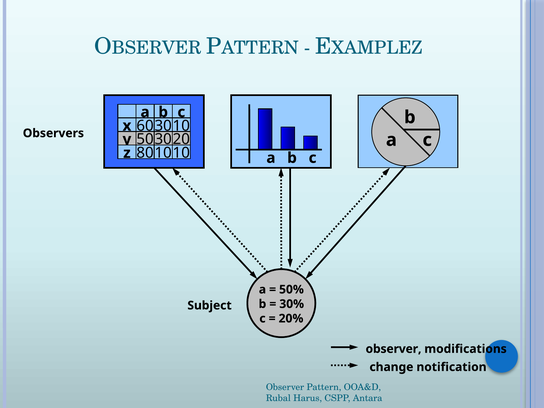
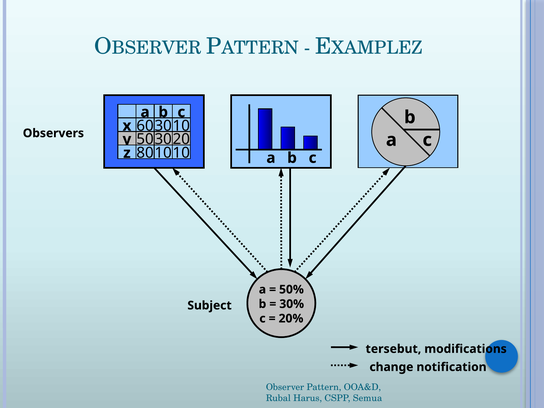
observer at (393, 349): observer -> tersebut
Antara: Antara -> Semua
